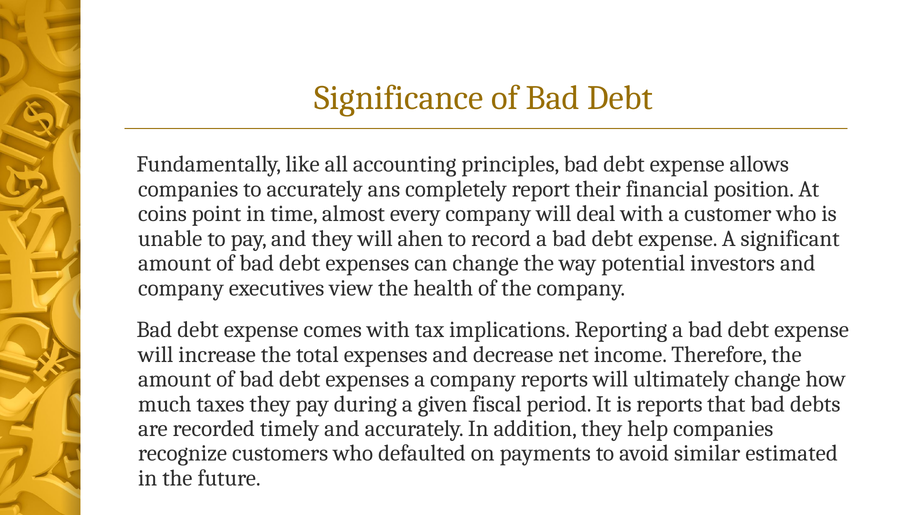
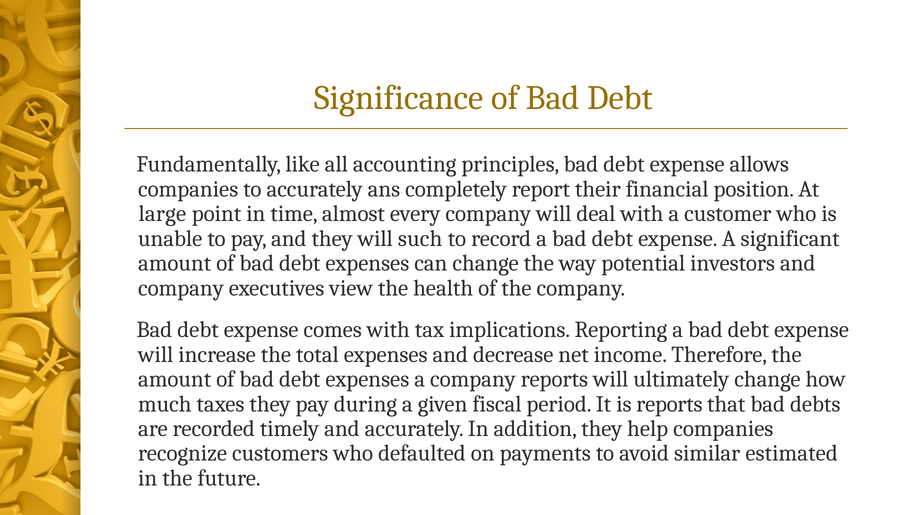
coins: coins -> large
ahen: ahen -> such
